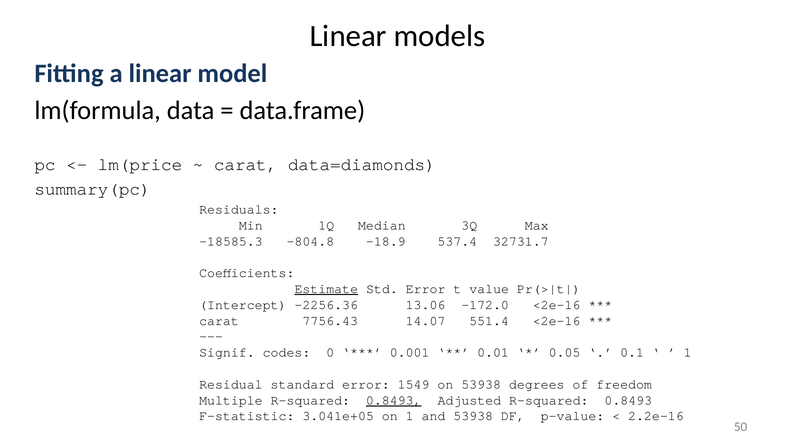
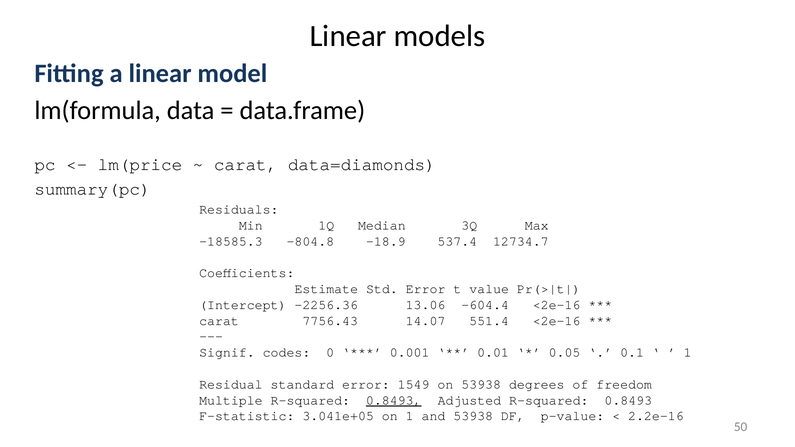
32731.7: 32731.7 -> 12734.7
Estimate underline: present -> none
-172.0: -172.0 -> -604.4
